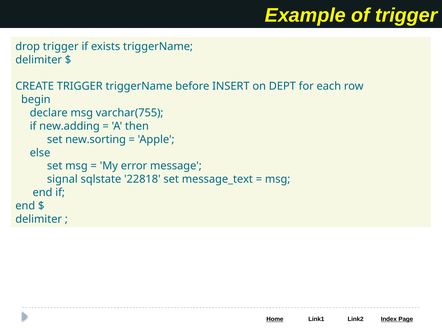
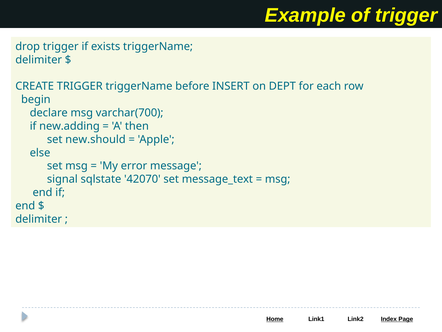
varchar(755: varchar(755 -> varchar(700
new.sorting: new.sorting -> new.should
22818: 22818 -> 42070
